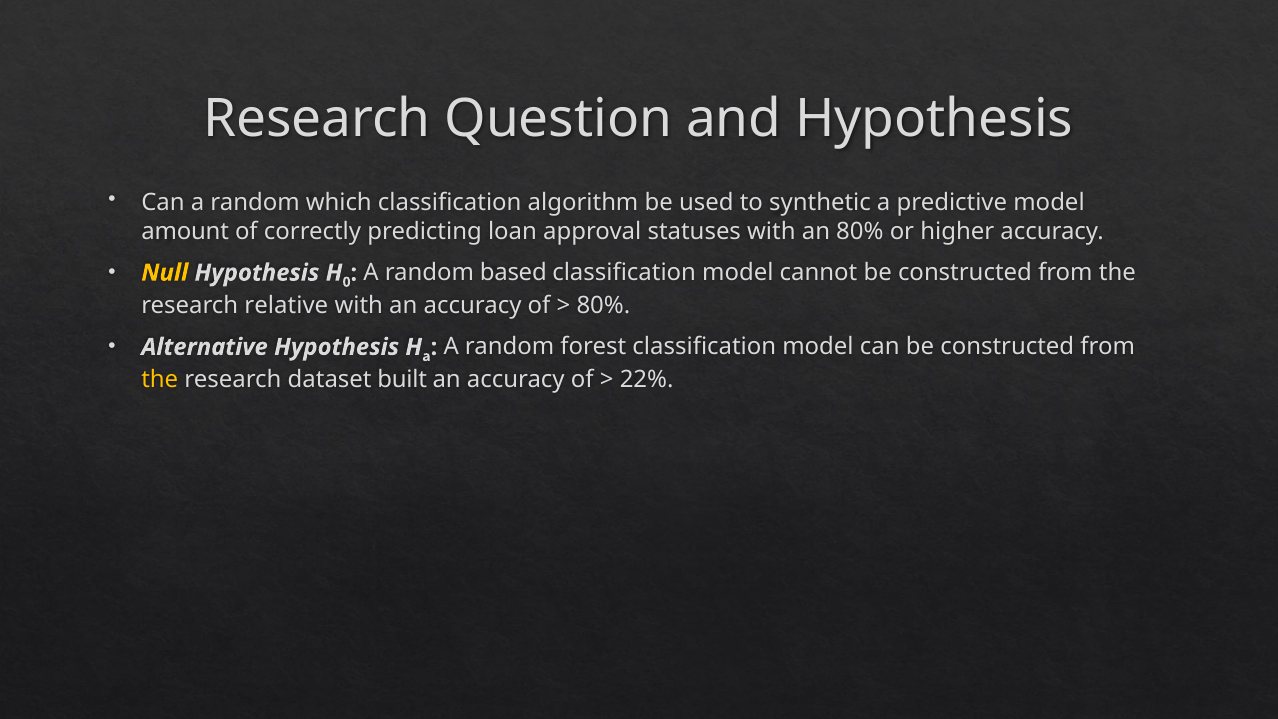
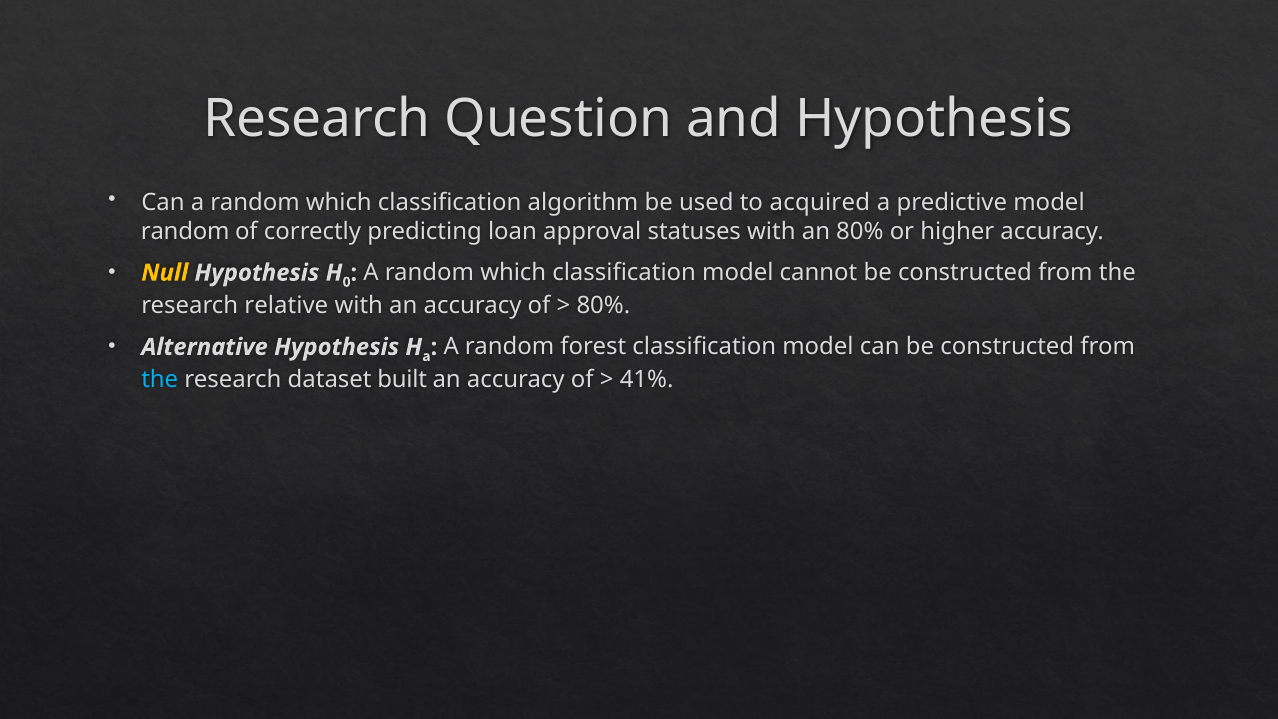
synthetic: synthetic -> acquired
amount at (185, 231): amount -> random
based at (513, 273): based -> which
the at (160, 380) colour: yellow -> light blue
22%: 22% -> 41%
